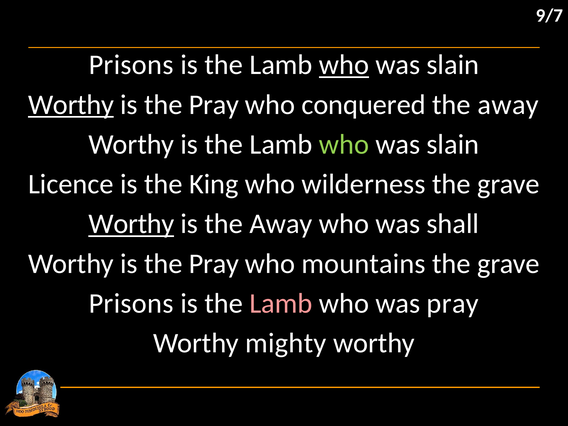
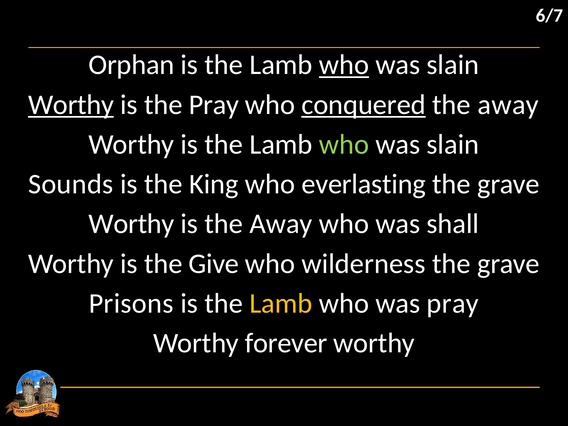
9/7: 9/7 -> 6/7
Prisons at (131, 65): Prisons -> Orphan
conquered underline: none -> present
Licence: Licence -> Sounds
wilderness: wilderness -> everlasting
Worthy at (131, 224) underline: present -> none
Pray at (214, 264): Pray -> Give
mountains: mountains -> wilderness
Lamb at (281, 303) colour: pink -> yellow
mighty: mighty -> forever
